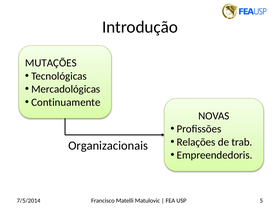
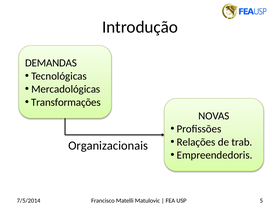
MUTAÇÕES: MUTAÇÕES -> DEMANDAS
Continuamente: Continuamente -> Transformações
